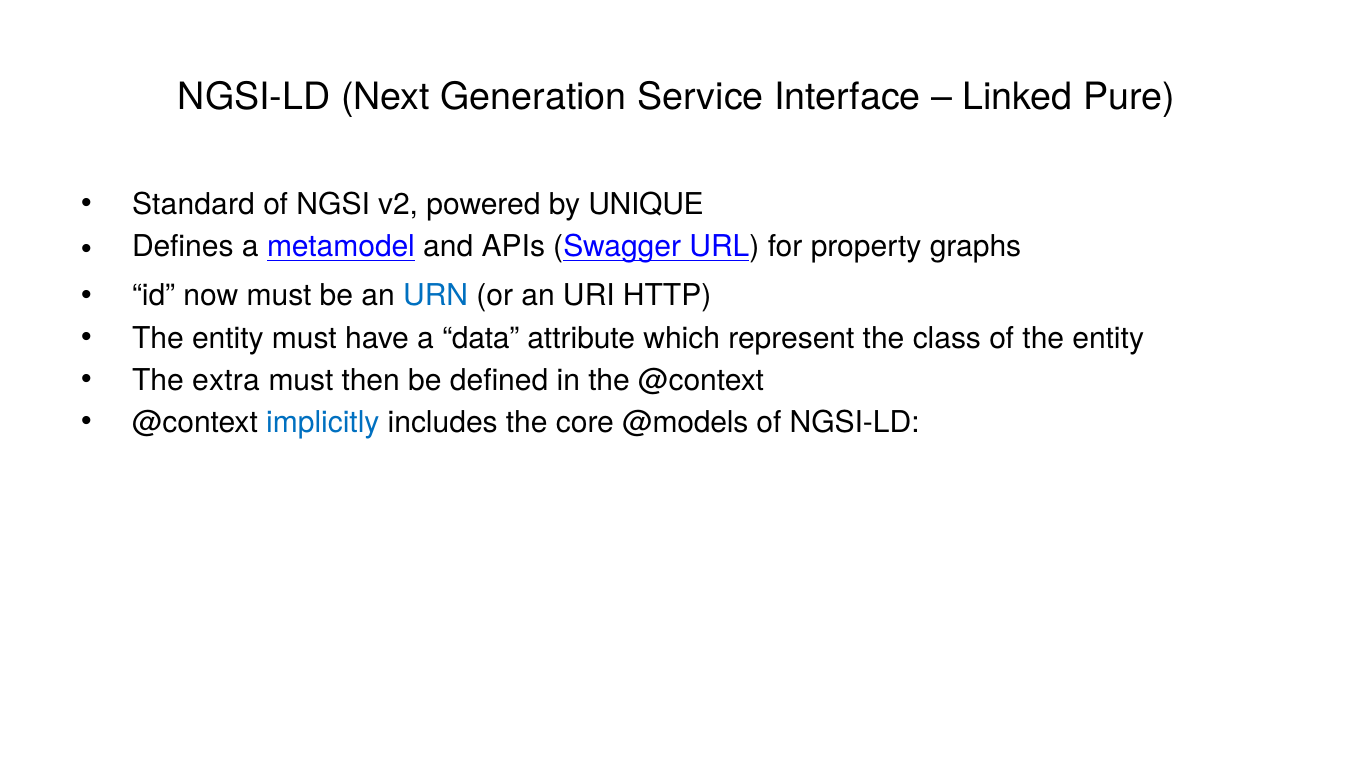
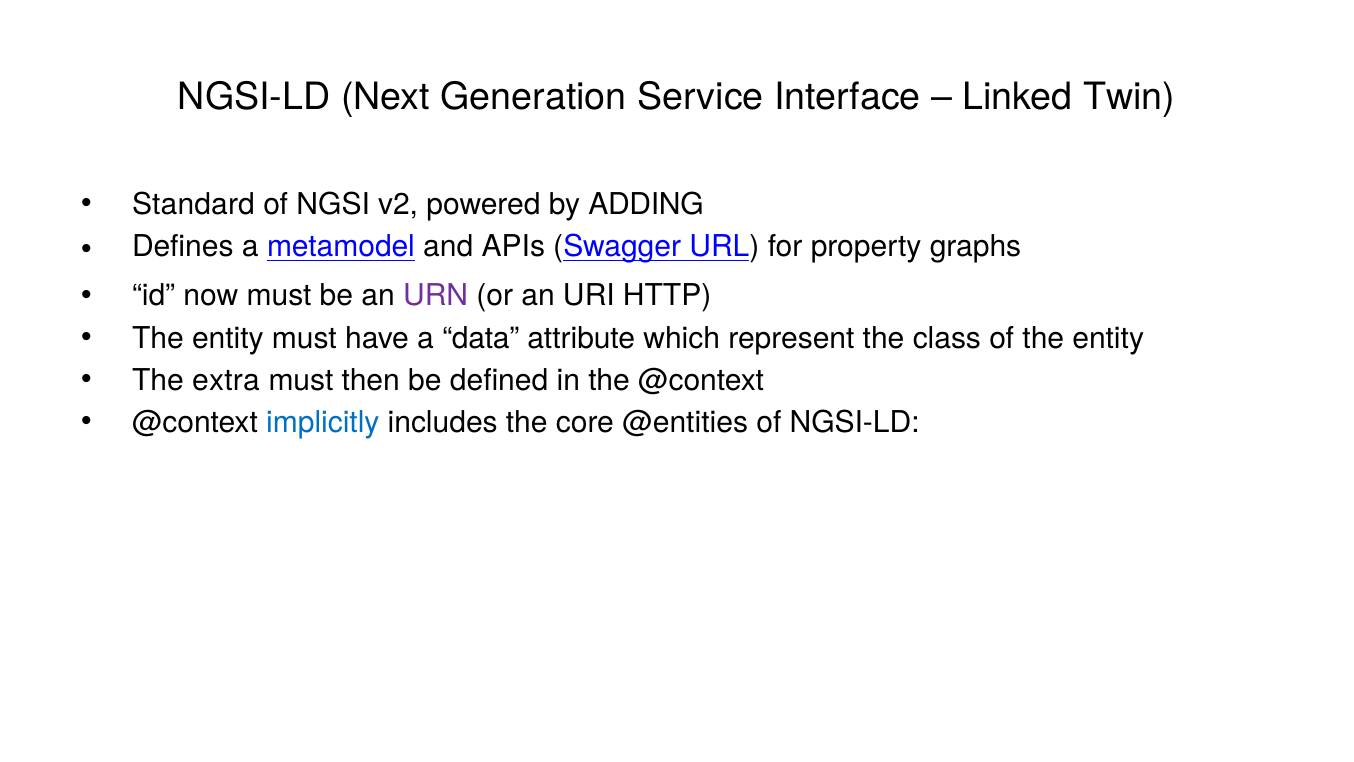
Pure: Pure -> Twin
UNIQUE: UNIQUE -> ADDING
URN colour: blue -> purple
@models: @models -> @entities
